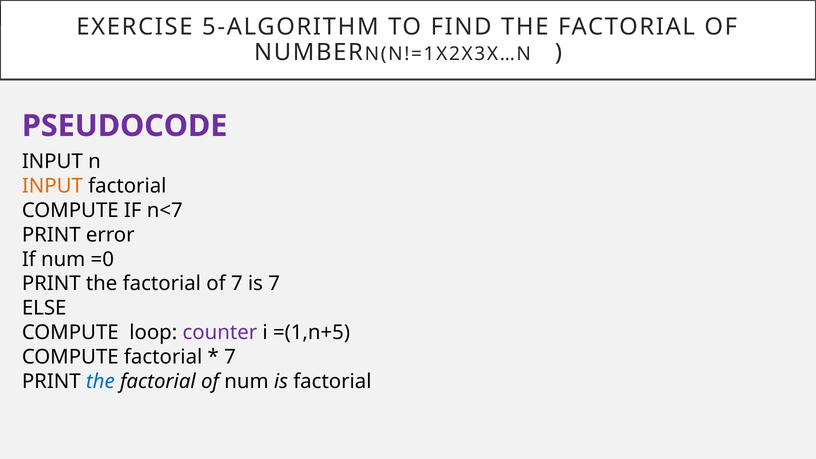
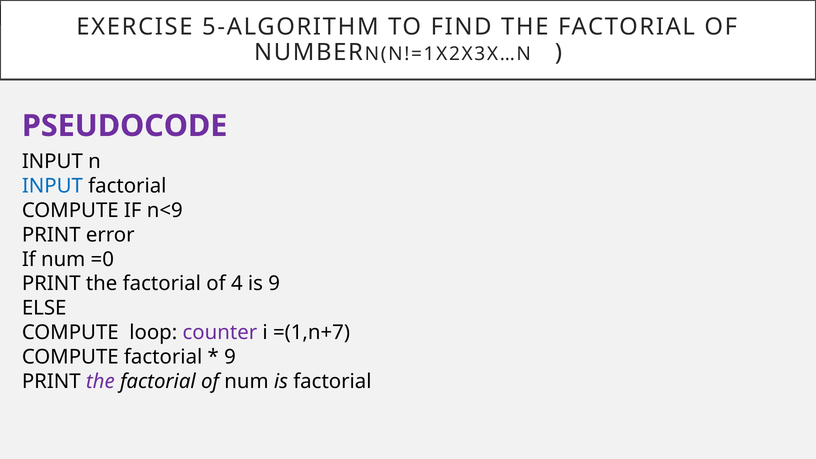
INPUT at (52, 186) colour: orange -> blue
n<7: n<7 -> n<9
of 7: 7 -> 4
is 7: 7 -> 9
=(1,n+5: =(1,n+5 -> =(1,n+7
7 at (230, 357): 7 -> 9
the at (100, 382) colour: blue -> purple
